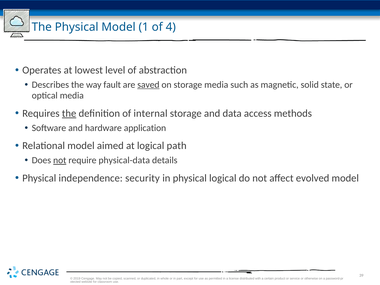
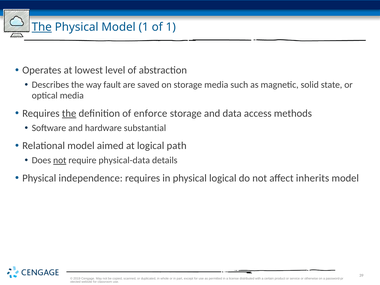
The at (42, 27) underline: none -> present
of 4: 4 -> 1
saved underline: present -> none
internal: internal -> enforce
application: application -> substantial
independence security: security -> requires
evolved: evolved -> inherits
